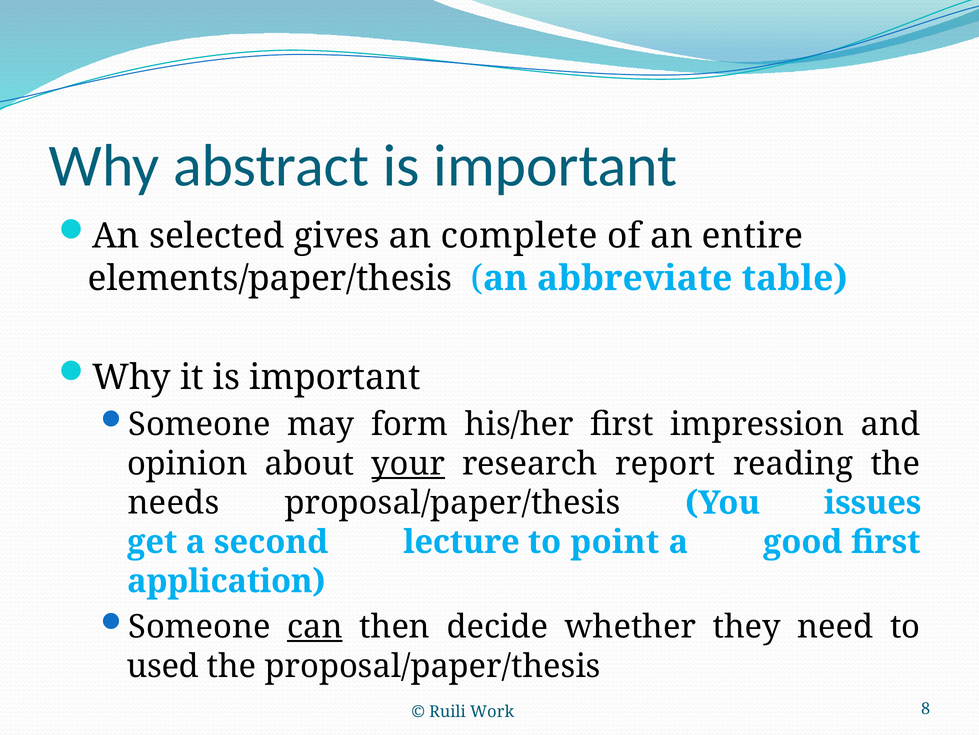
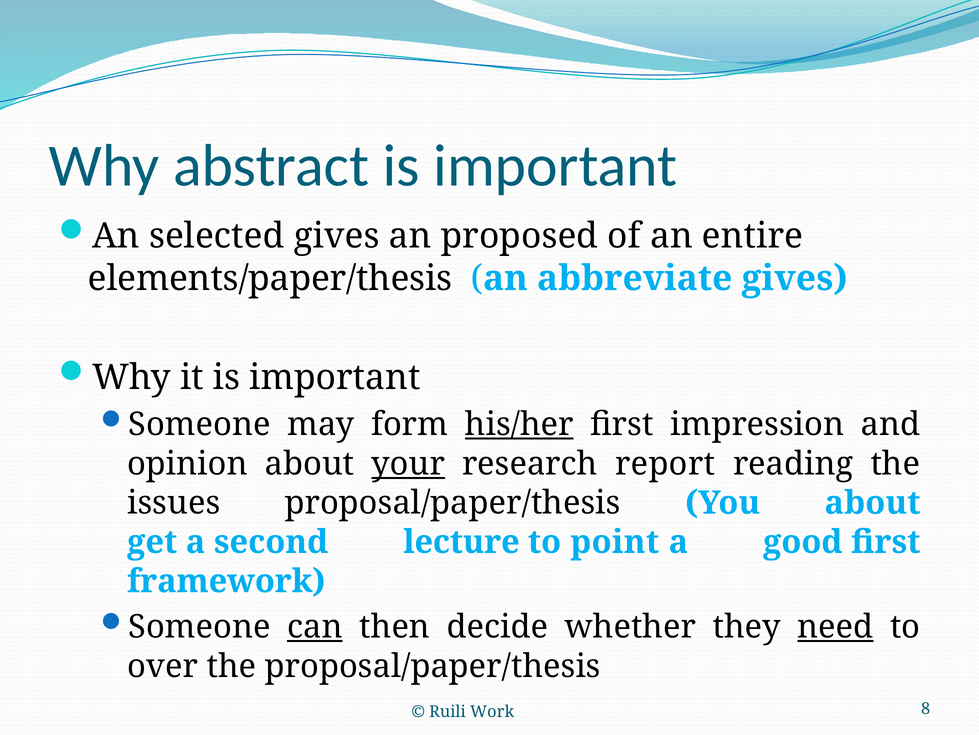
complete: complete -> proposed
abbreviate table: table -> gives
his/her underline: none -> present
needs: needs -> issues
You issues: issues -> about
application: application -> framework
need underline: none -> present
used: used -> over
